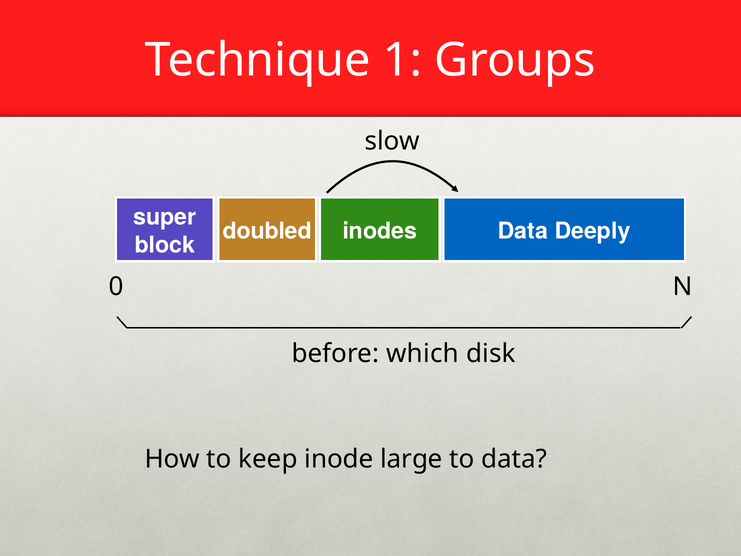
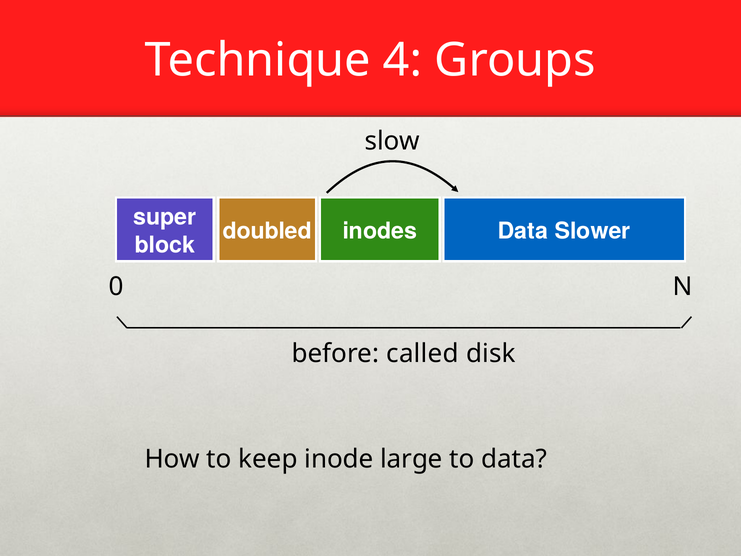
1: 1 -> 4
Deeply: Deeply -> Slower
which: which -> called
